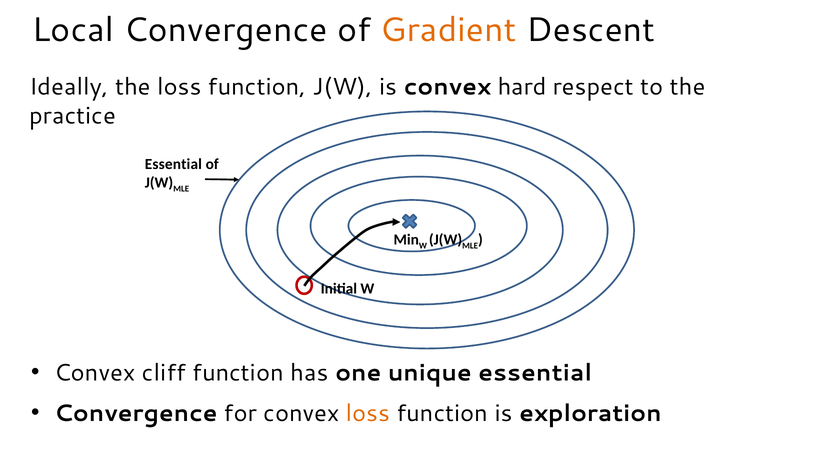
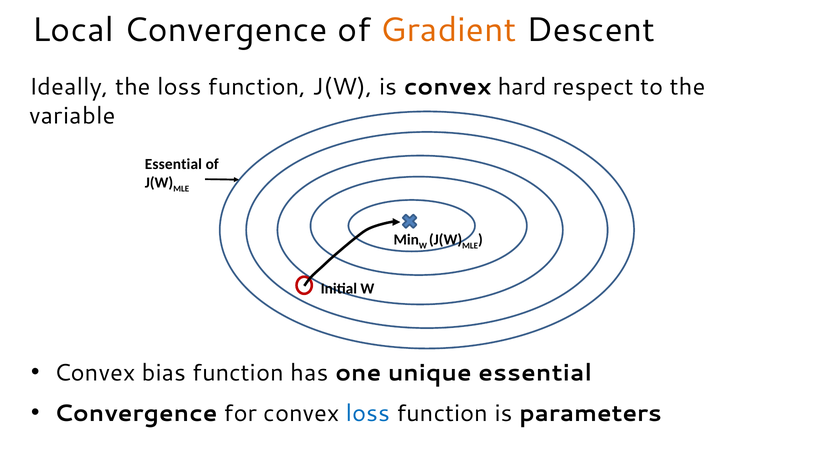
practice: practice -> variable
cliff: cliff -> bias
loss at (368, 413) colour: orange -> blue
exploration: exploration -> parameters
